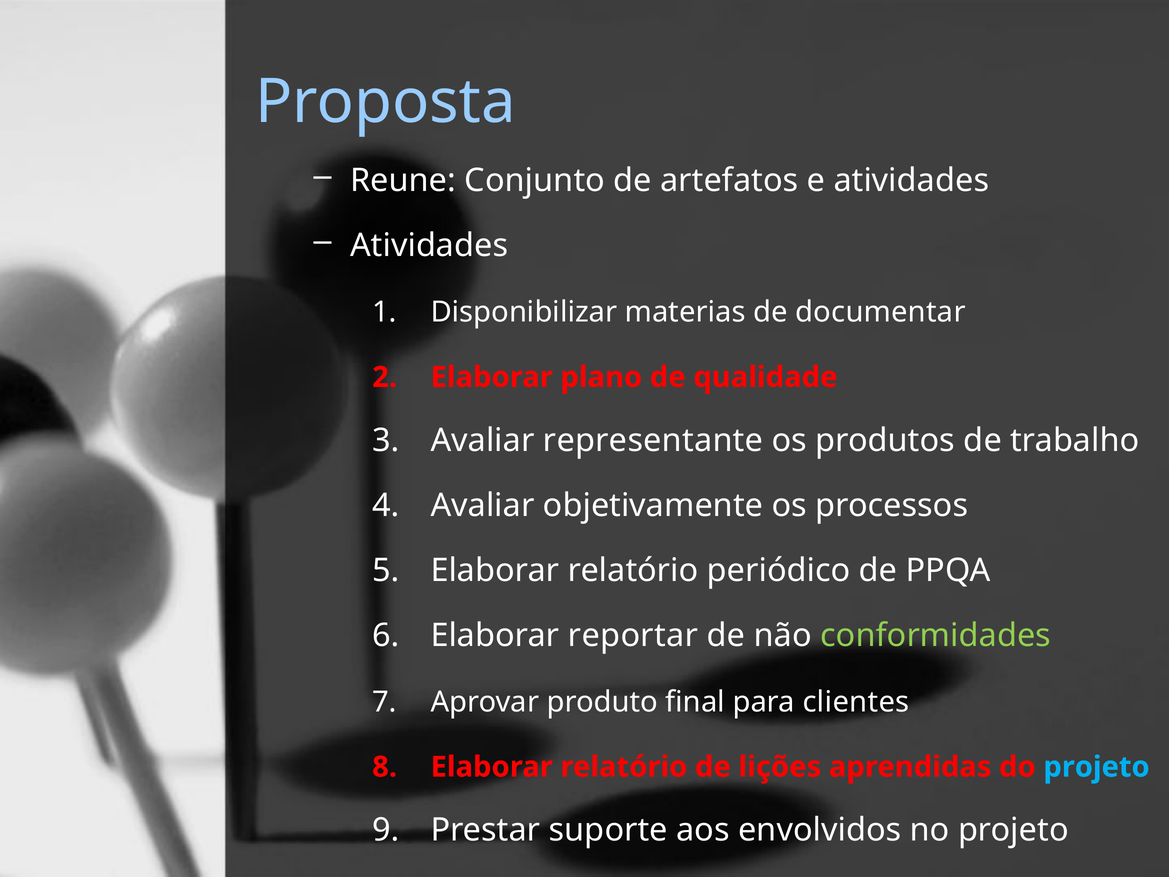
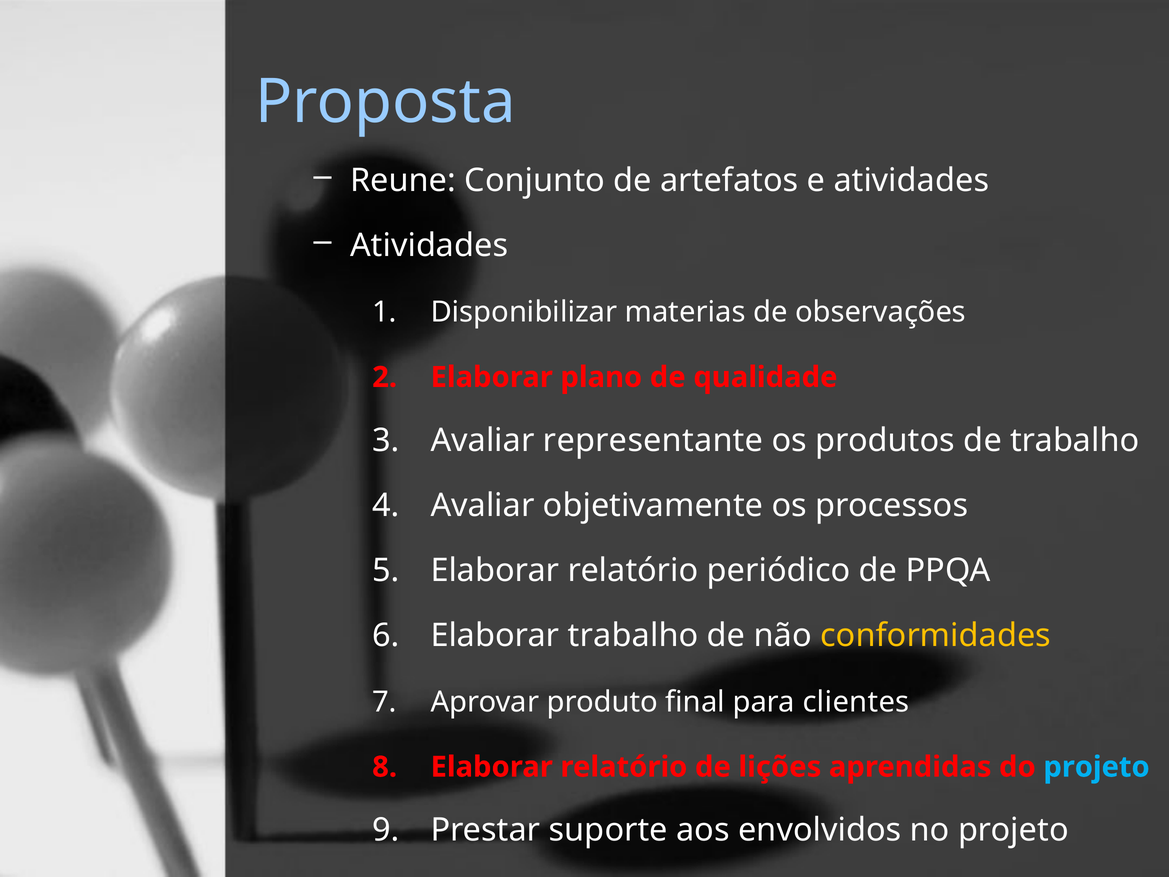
documentar: documentar -> observações
Elaborar reportar: reportar -> trabalho
conformidades colour: light green -> yellow
